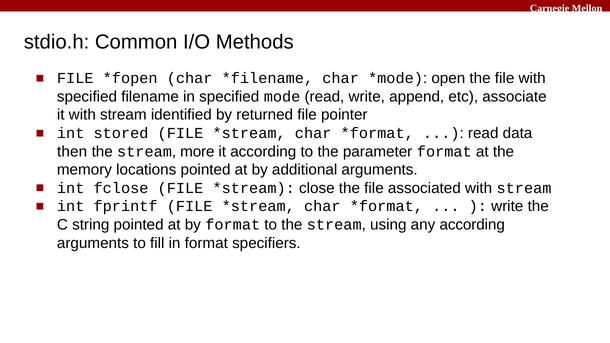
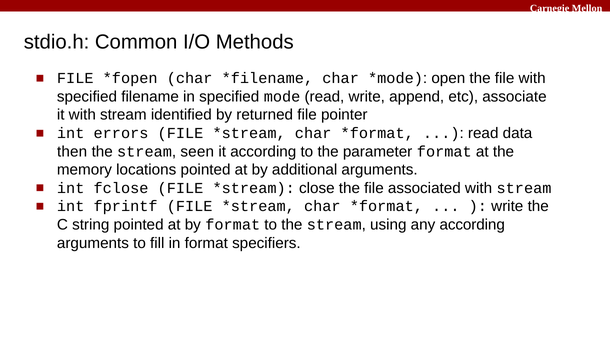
stored: stored -> errors
more: more -> seen
